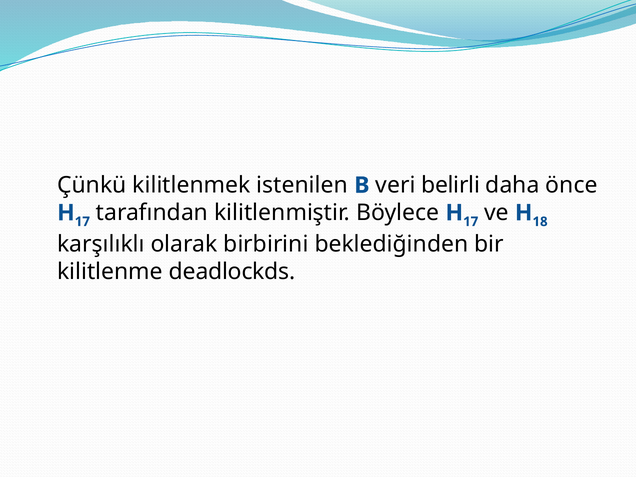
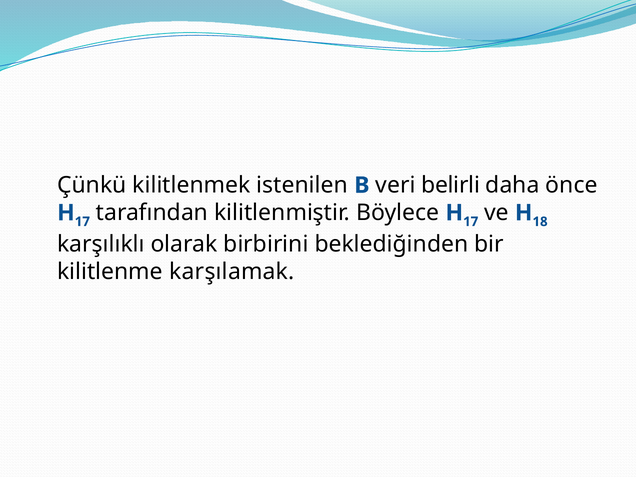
deadlockds: deadlockds -> karşılamak
